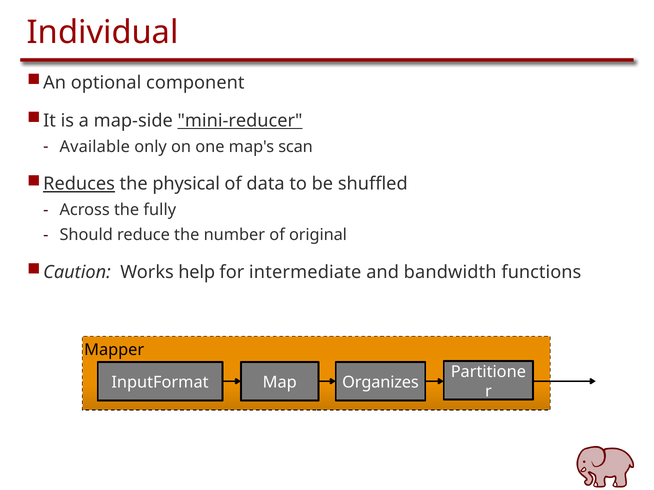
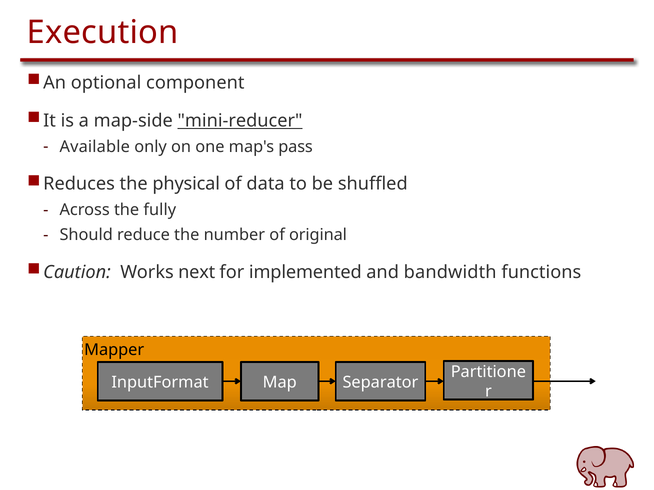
Individual: Individual -> Execution
scan: scan -> pass
Reduces underline: present -> none
help: help -> next
intermediate: intermediate -> implemented
Organizes: Organizes -> Separator
